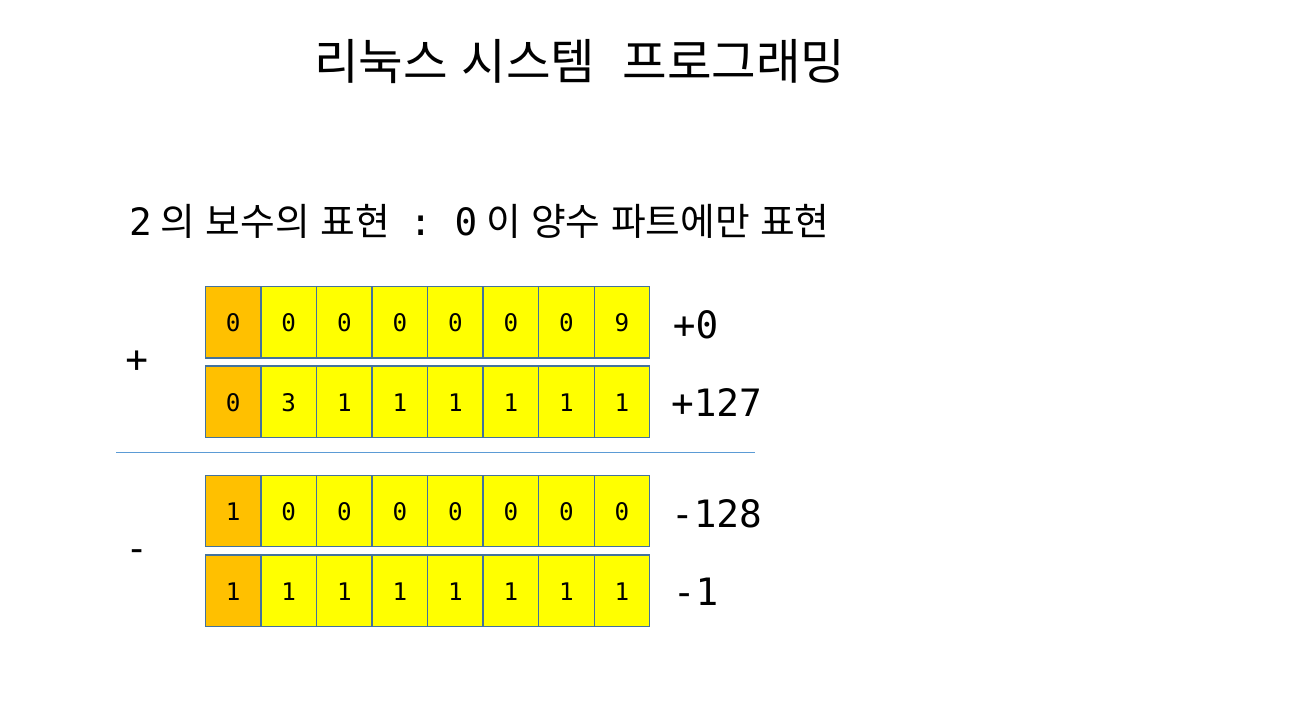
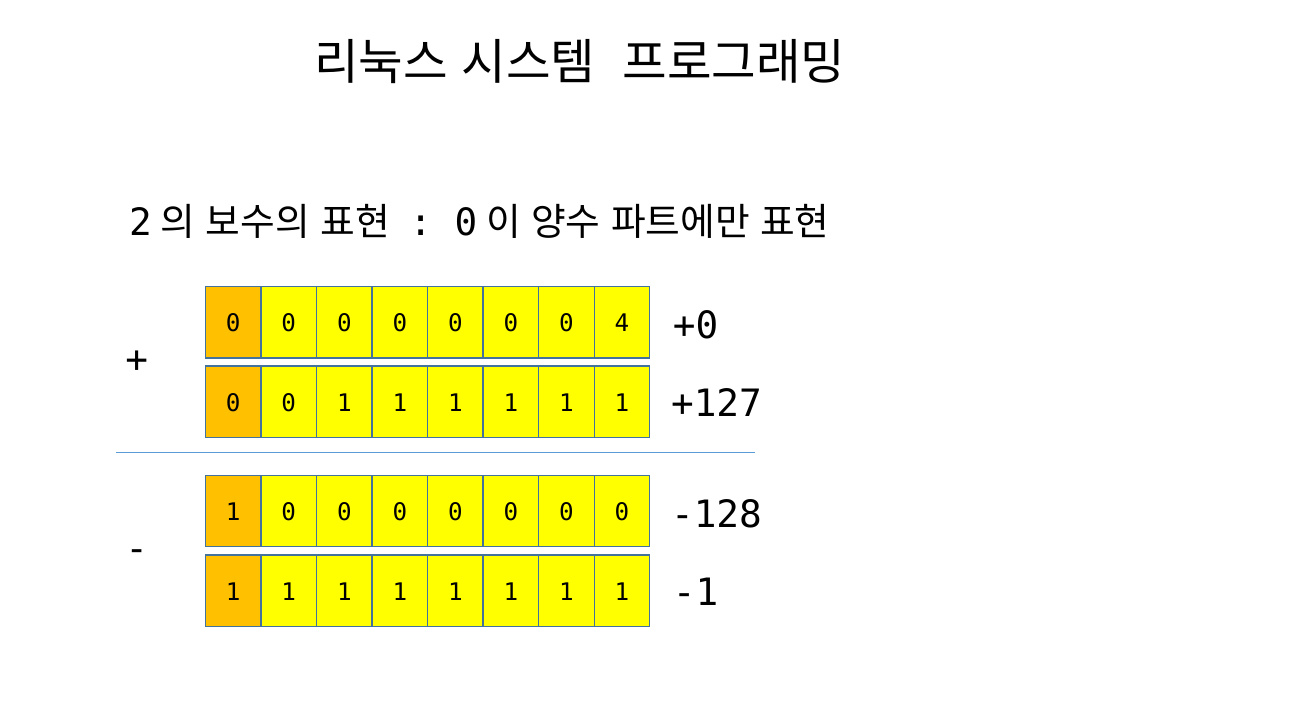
9: 9 -> 4
3 at (289, 404): 3 -> 0
